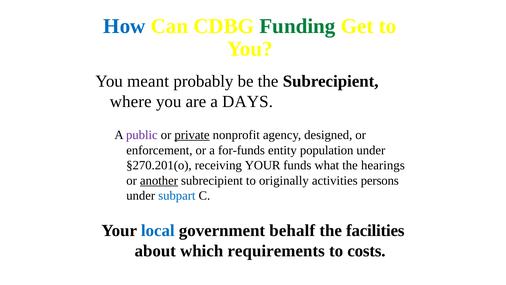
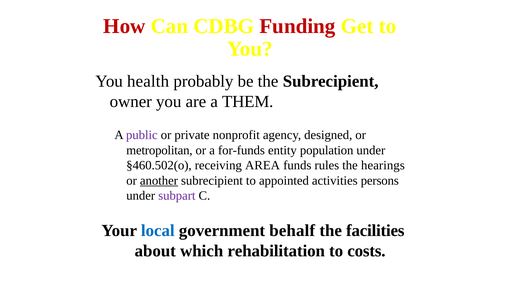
How colour: blue -> red
Funding colour: green -> red
meant: meant -> health
where: where -> owner
DAYS: DAYS -> THEM
private underline: present -> none
enforcement: enforcement -> metropolitan
§270.201(o: §270.201(o -> §460.502(o
receiving YOUR: YOUR -> AREA
what: what -> rules
originally: originally -> appointed
subpart colour: blue -> purple
requirements: requirements -> rehabilitation
